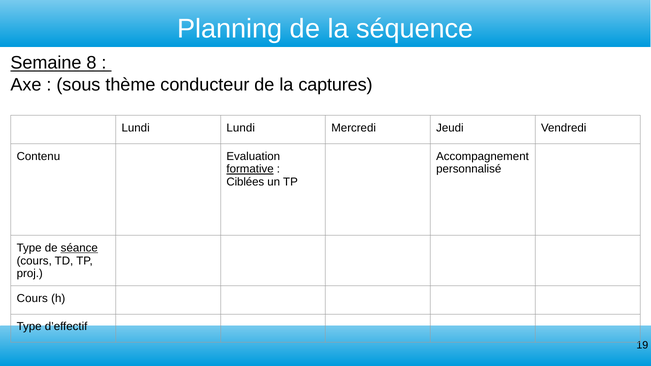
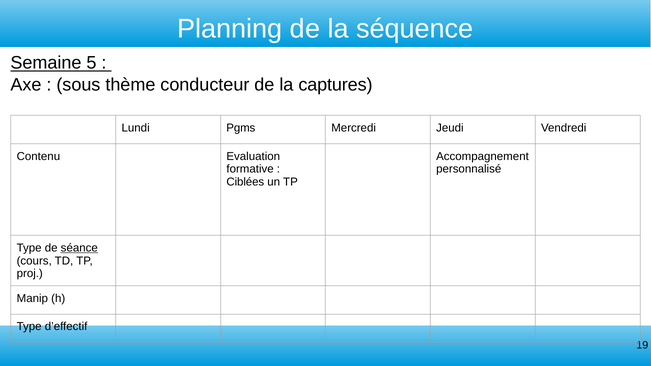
8: 8 -> 5
Lundi Lundi: Lundi -> Pgms
formative underline: present -> none
Cours at (32, 299): Cours -> Manip
